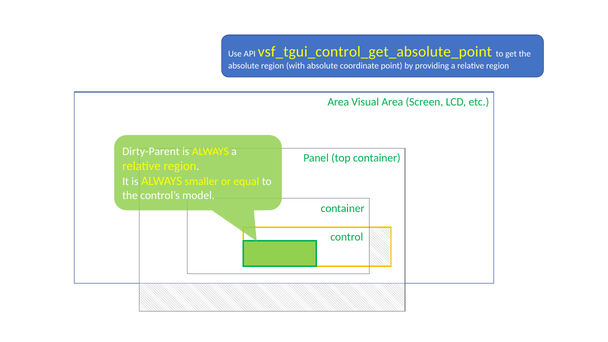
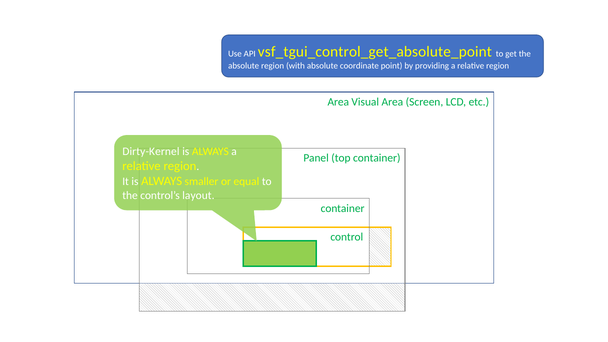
Dirty-Parent: Dirty-Parent -> Dirty-Kernel
model: model -> layout
